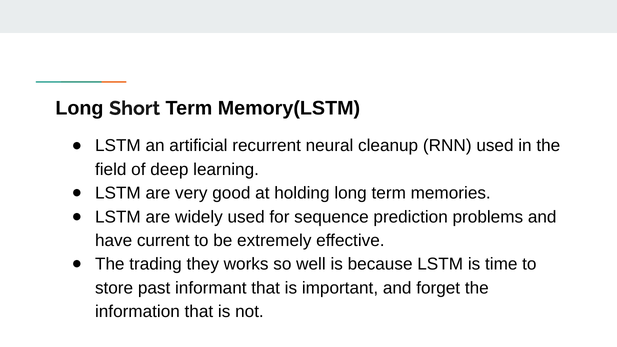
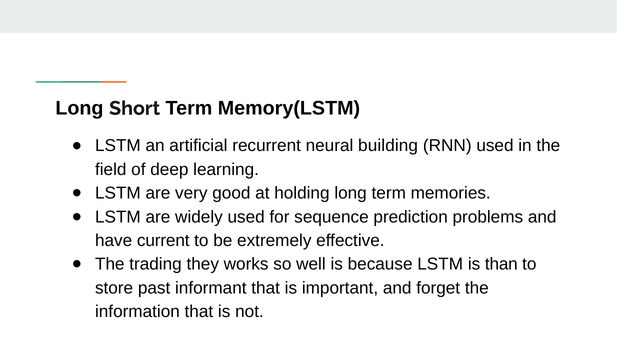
cleanup: cleanup -> building
time: time -> than
